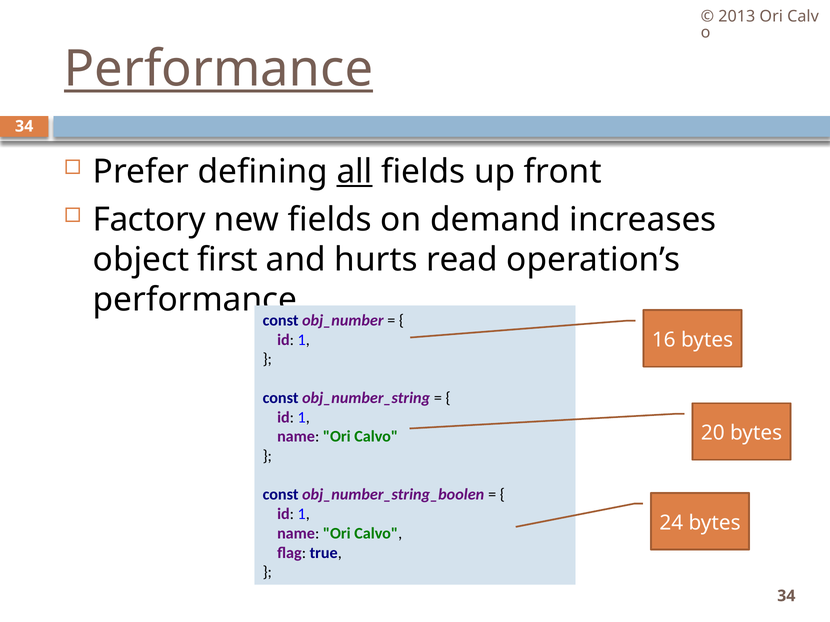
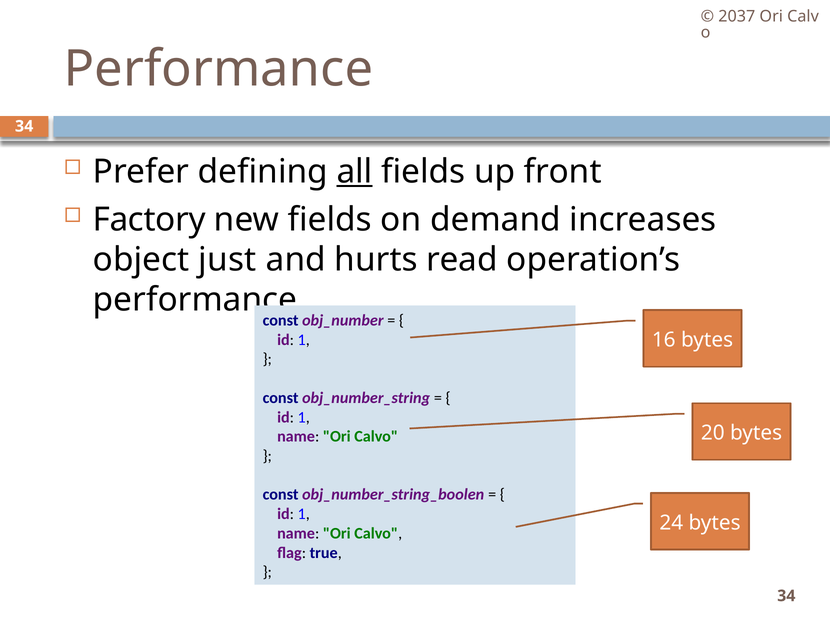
2013: 2013 -> 2037
Performance at (218, 69) underline: present -> none
first: first -> just
